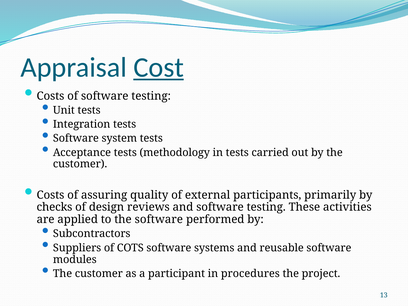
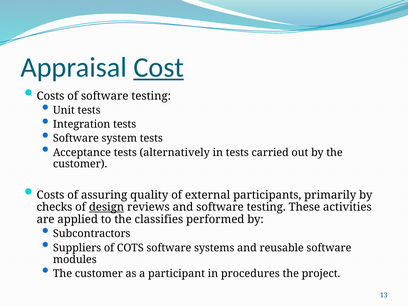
methodology: methodology -> alternatively
design underline: none -> present
the software: software -> classifies
